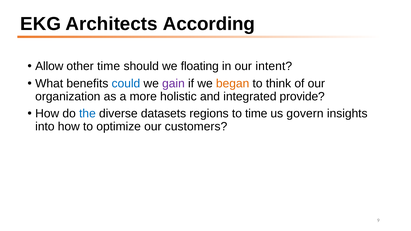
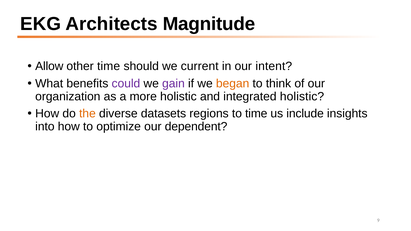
According: According -> Magnitude
floating: floating -> current
could colour: blue -> purple
integrated provide: provide -> holistic
the colour: blue -> orange
govern: govern -> include
customers: customers -> dependent
